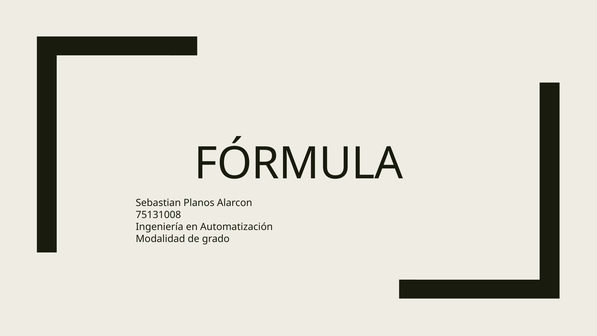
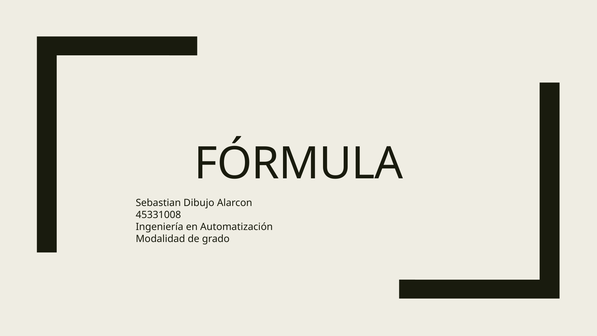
Planos: Planos -> Dibujo
75131008: 75131008 -> 45331008
